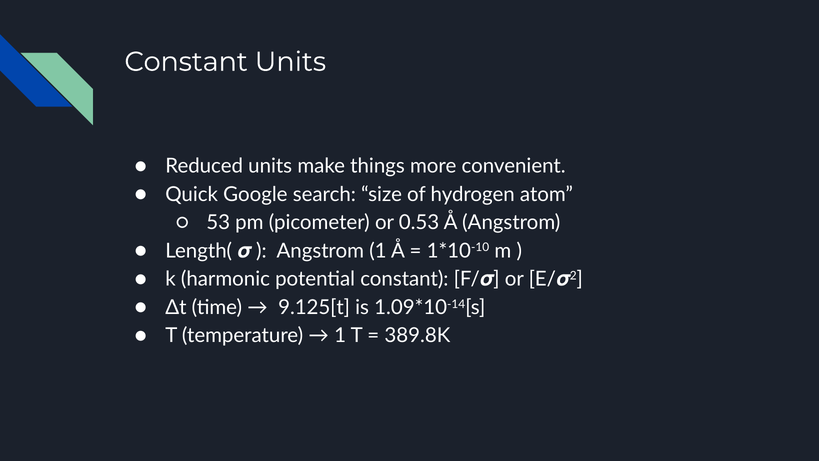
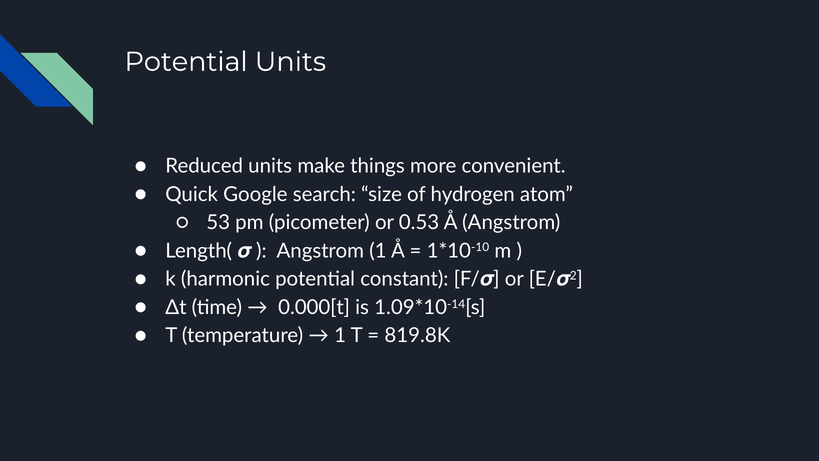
Constant at (186, 62): Constant -> Potential
9.125[t: 9.125[t -> 0.000[t
389.8K: 389.8K -> 819.8K
